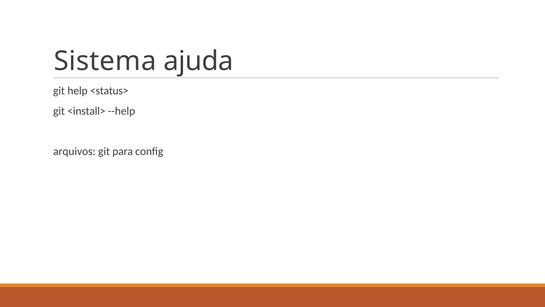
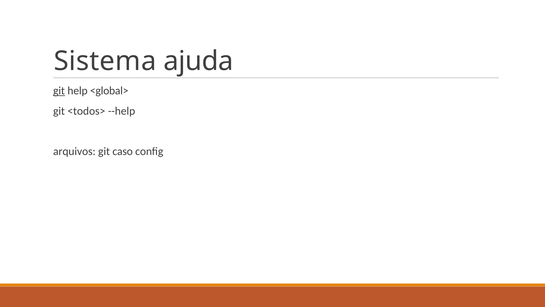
git at (59, 91) underline: none -> present
<status>: <status> -> <global>
<install>: <install> -> <todos>
para: para -> caso
